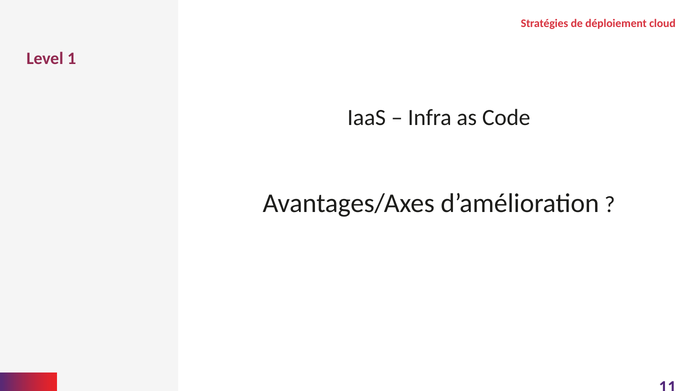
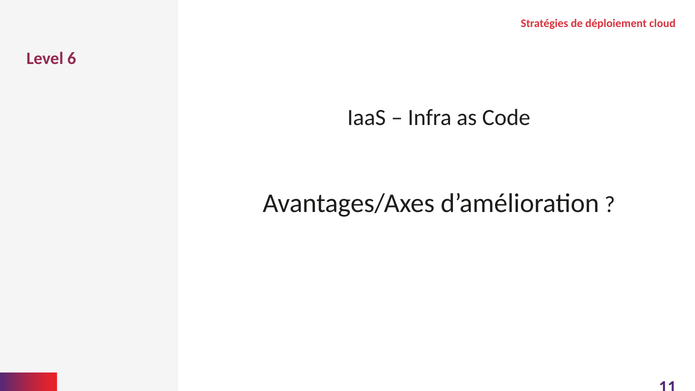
1: 1 -> 6
